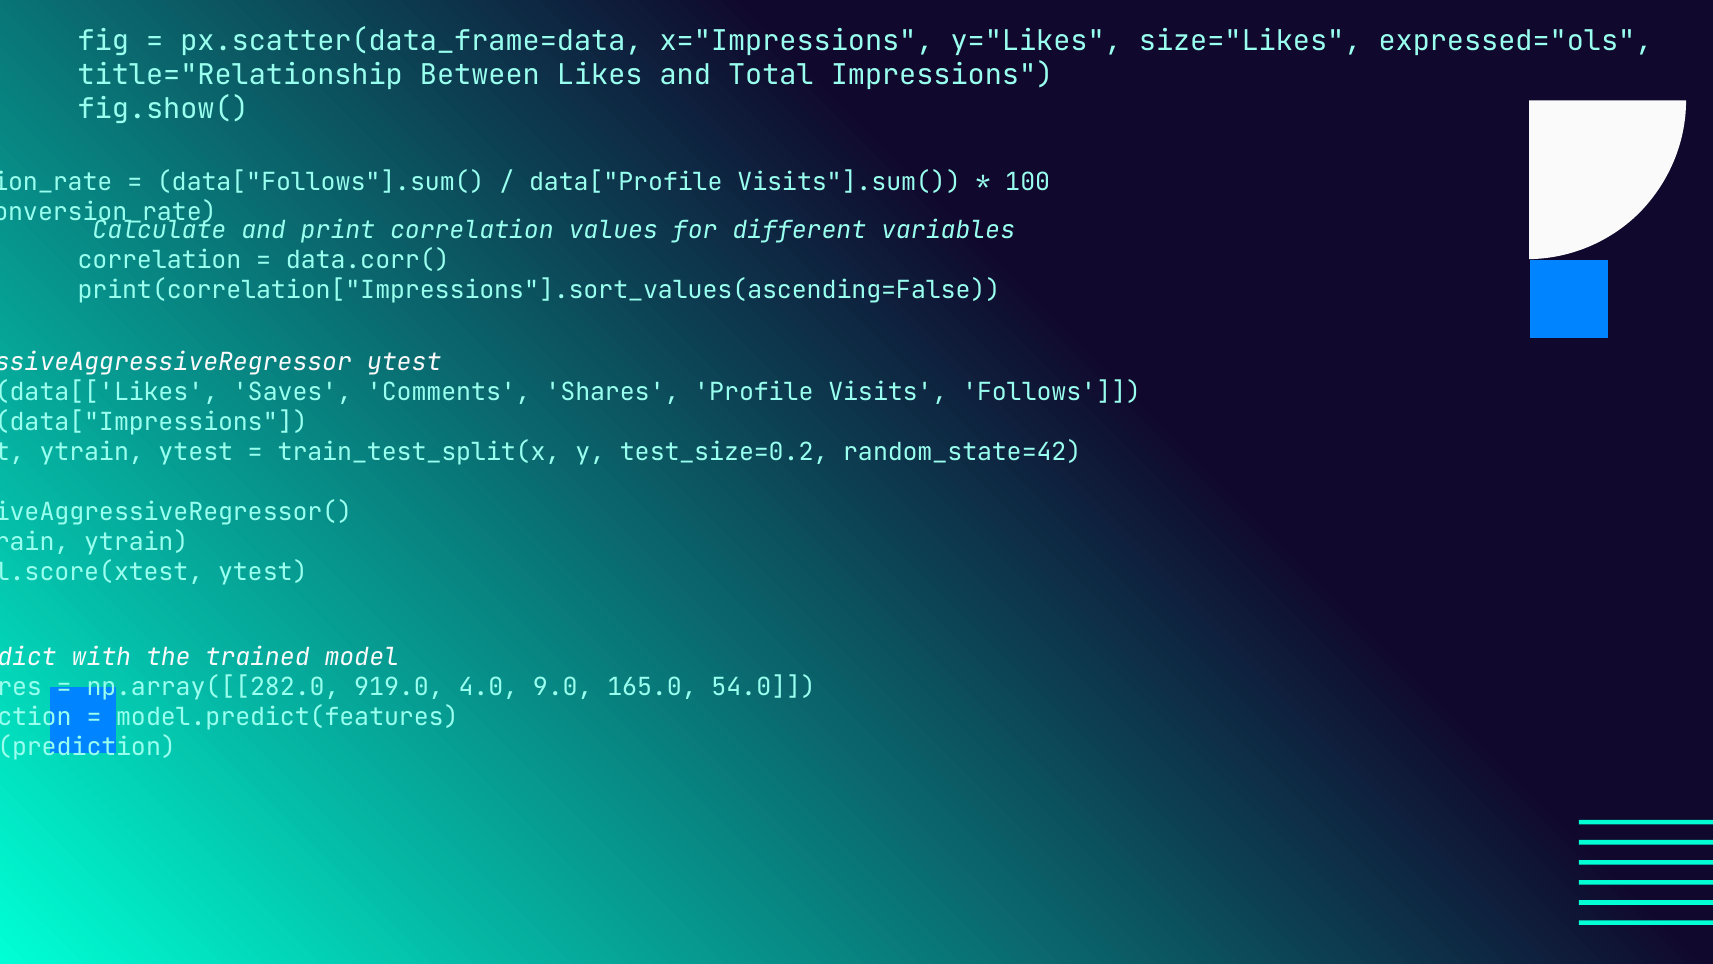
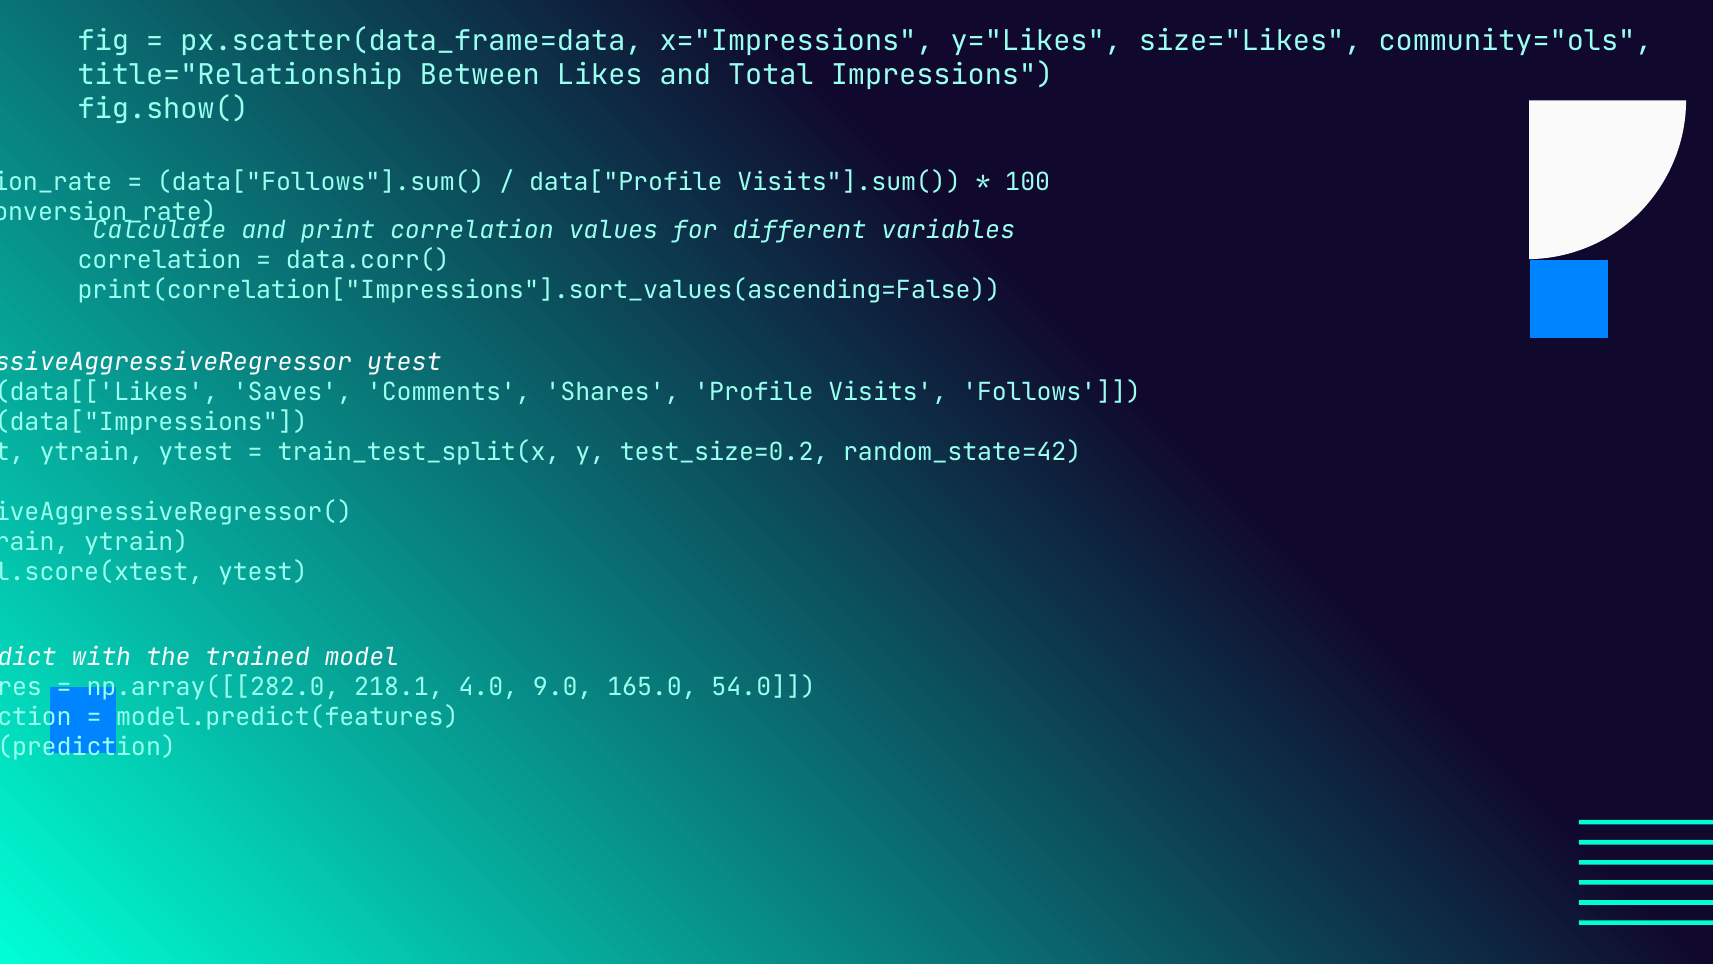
expressed="ols: expressed="ols -> community="ols
919.0: 919.0 -> 218.1
